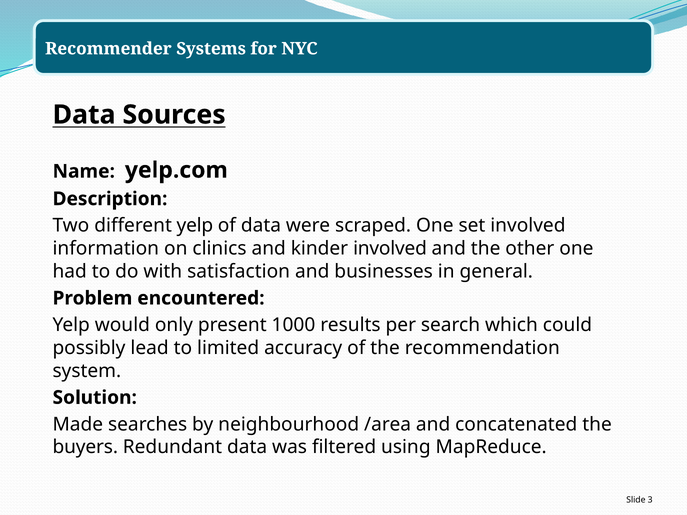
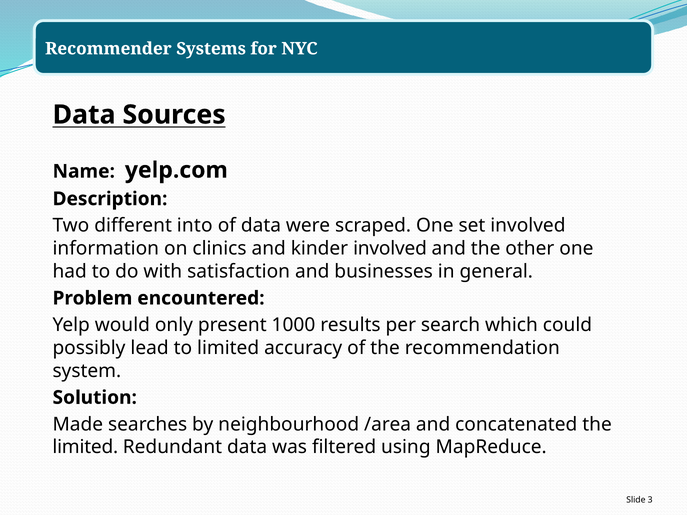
different yelp: yelp -> into
buyers at (85, 447): buyers -> limited
